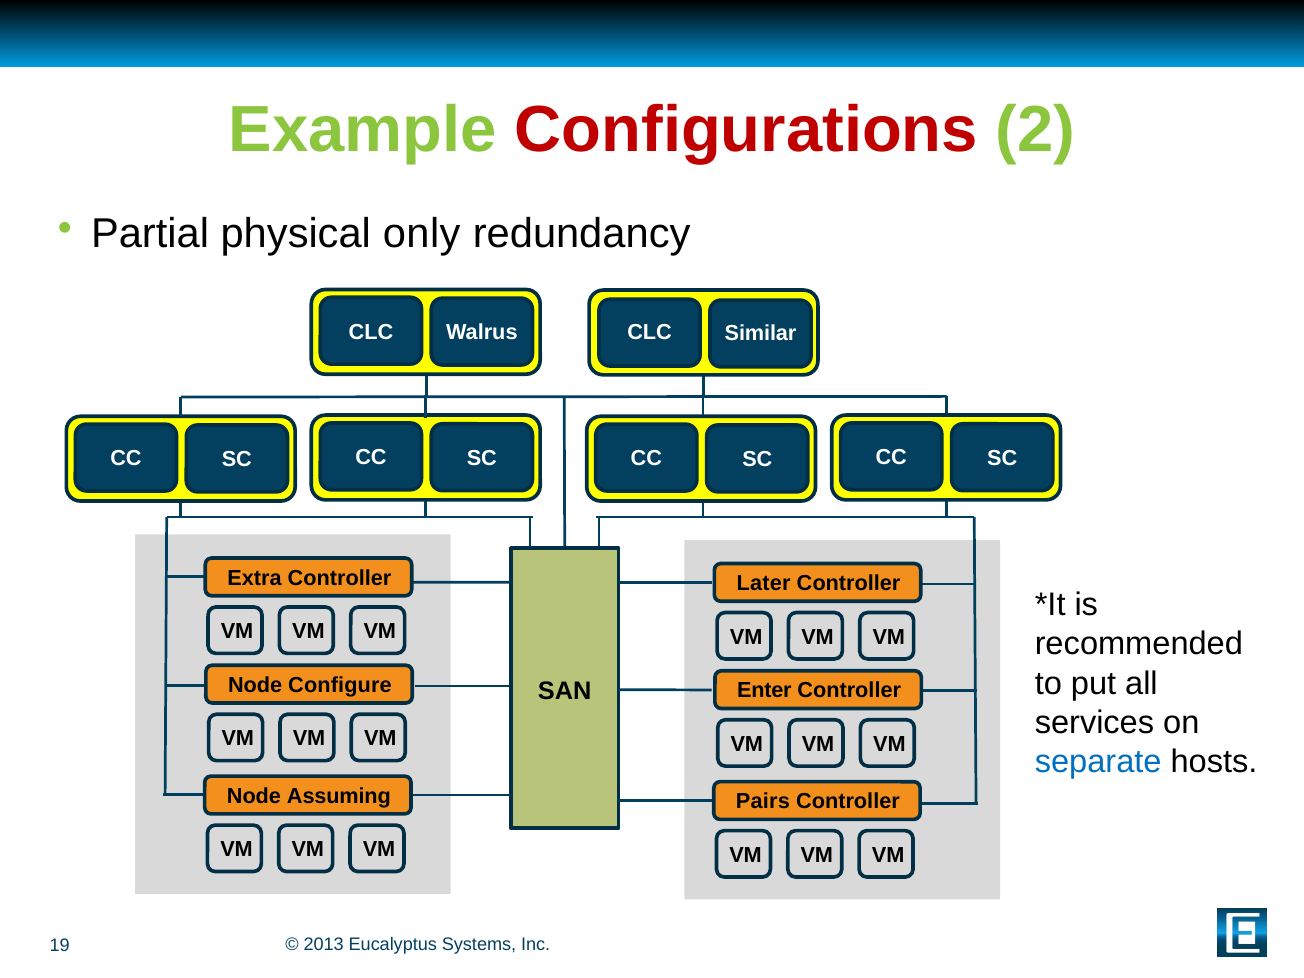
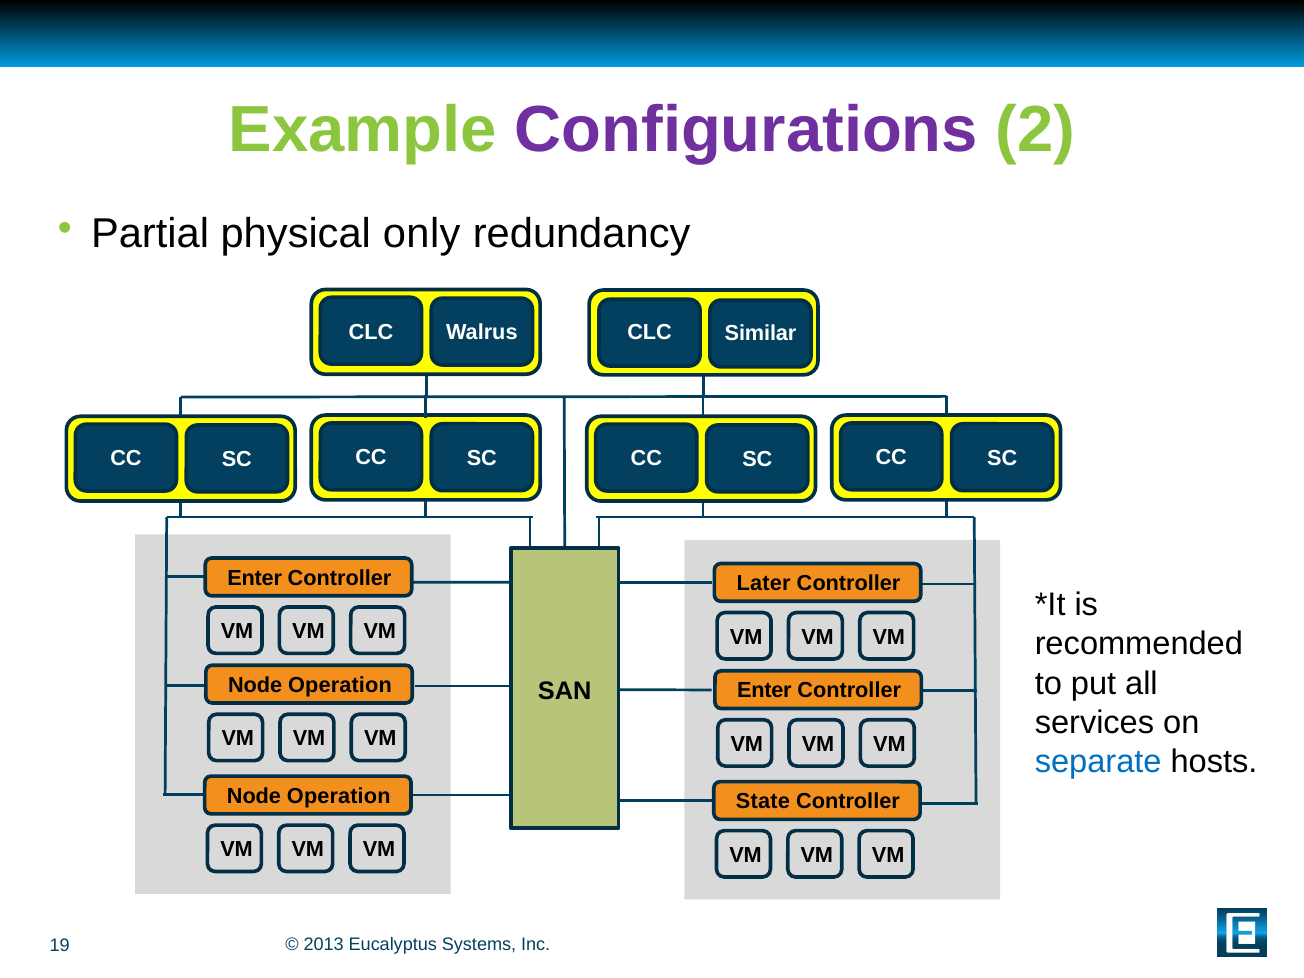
Configurations colour: red -> purple
Extra at (255, 578): Extra -> Enter
Configure at (340, 685): Configure -> Operation
Assuming at (339, 796): Assuming -> Operation
Pairs: Pairs -> State
